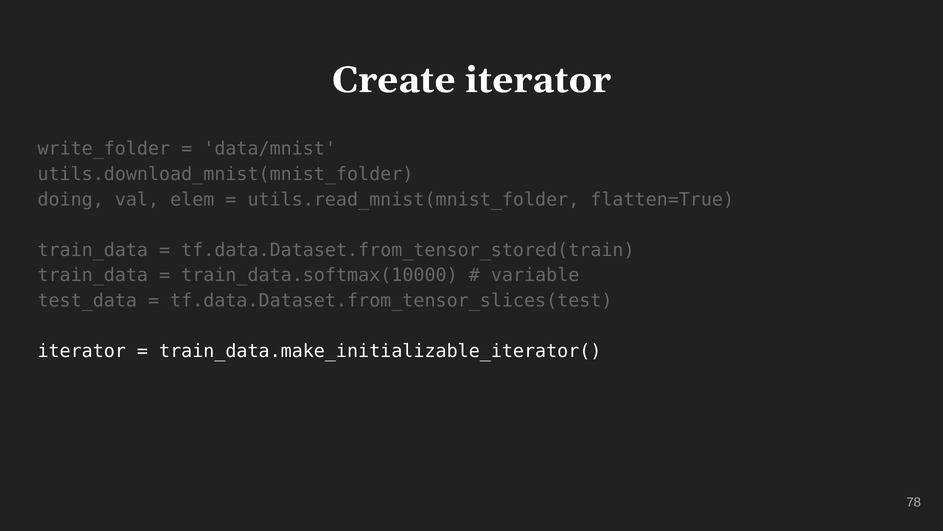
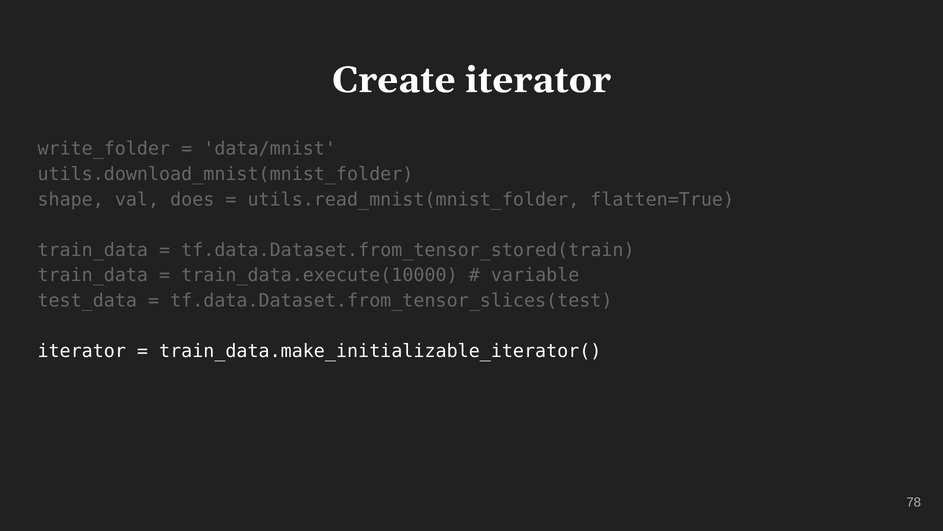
doing: doing -> shape
elem: elem -> does
train_data.softmax(10000: train_data.softmax(10000 -> train_data.execute(10000
